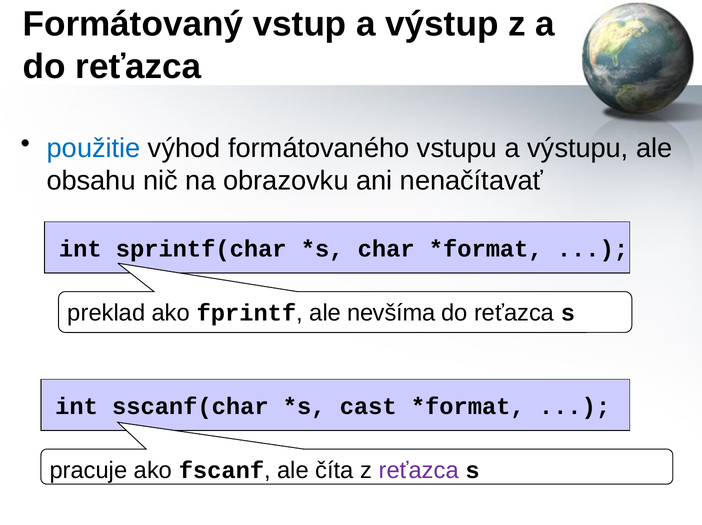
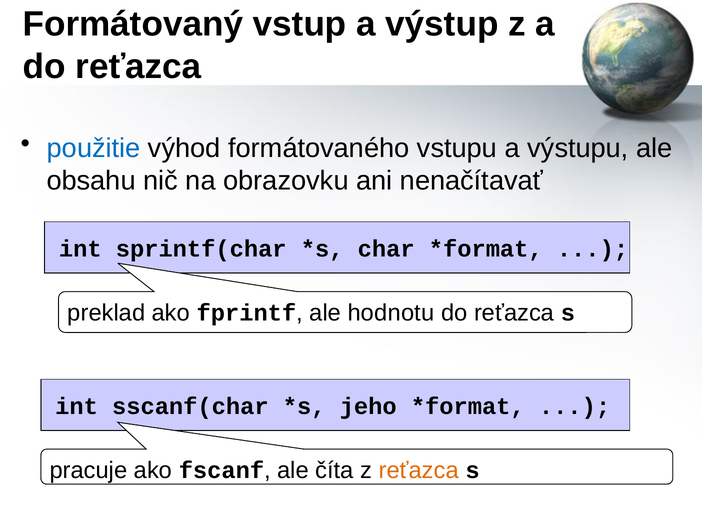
nevšíma: nevšíma -> hodnotu
cast: cast -> jeho
reťazca at (419, 470) colour: purple -> orange
